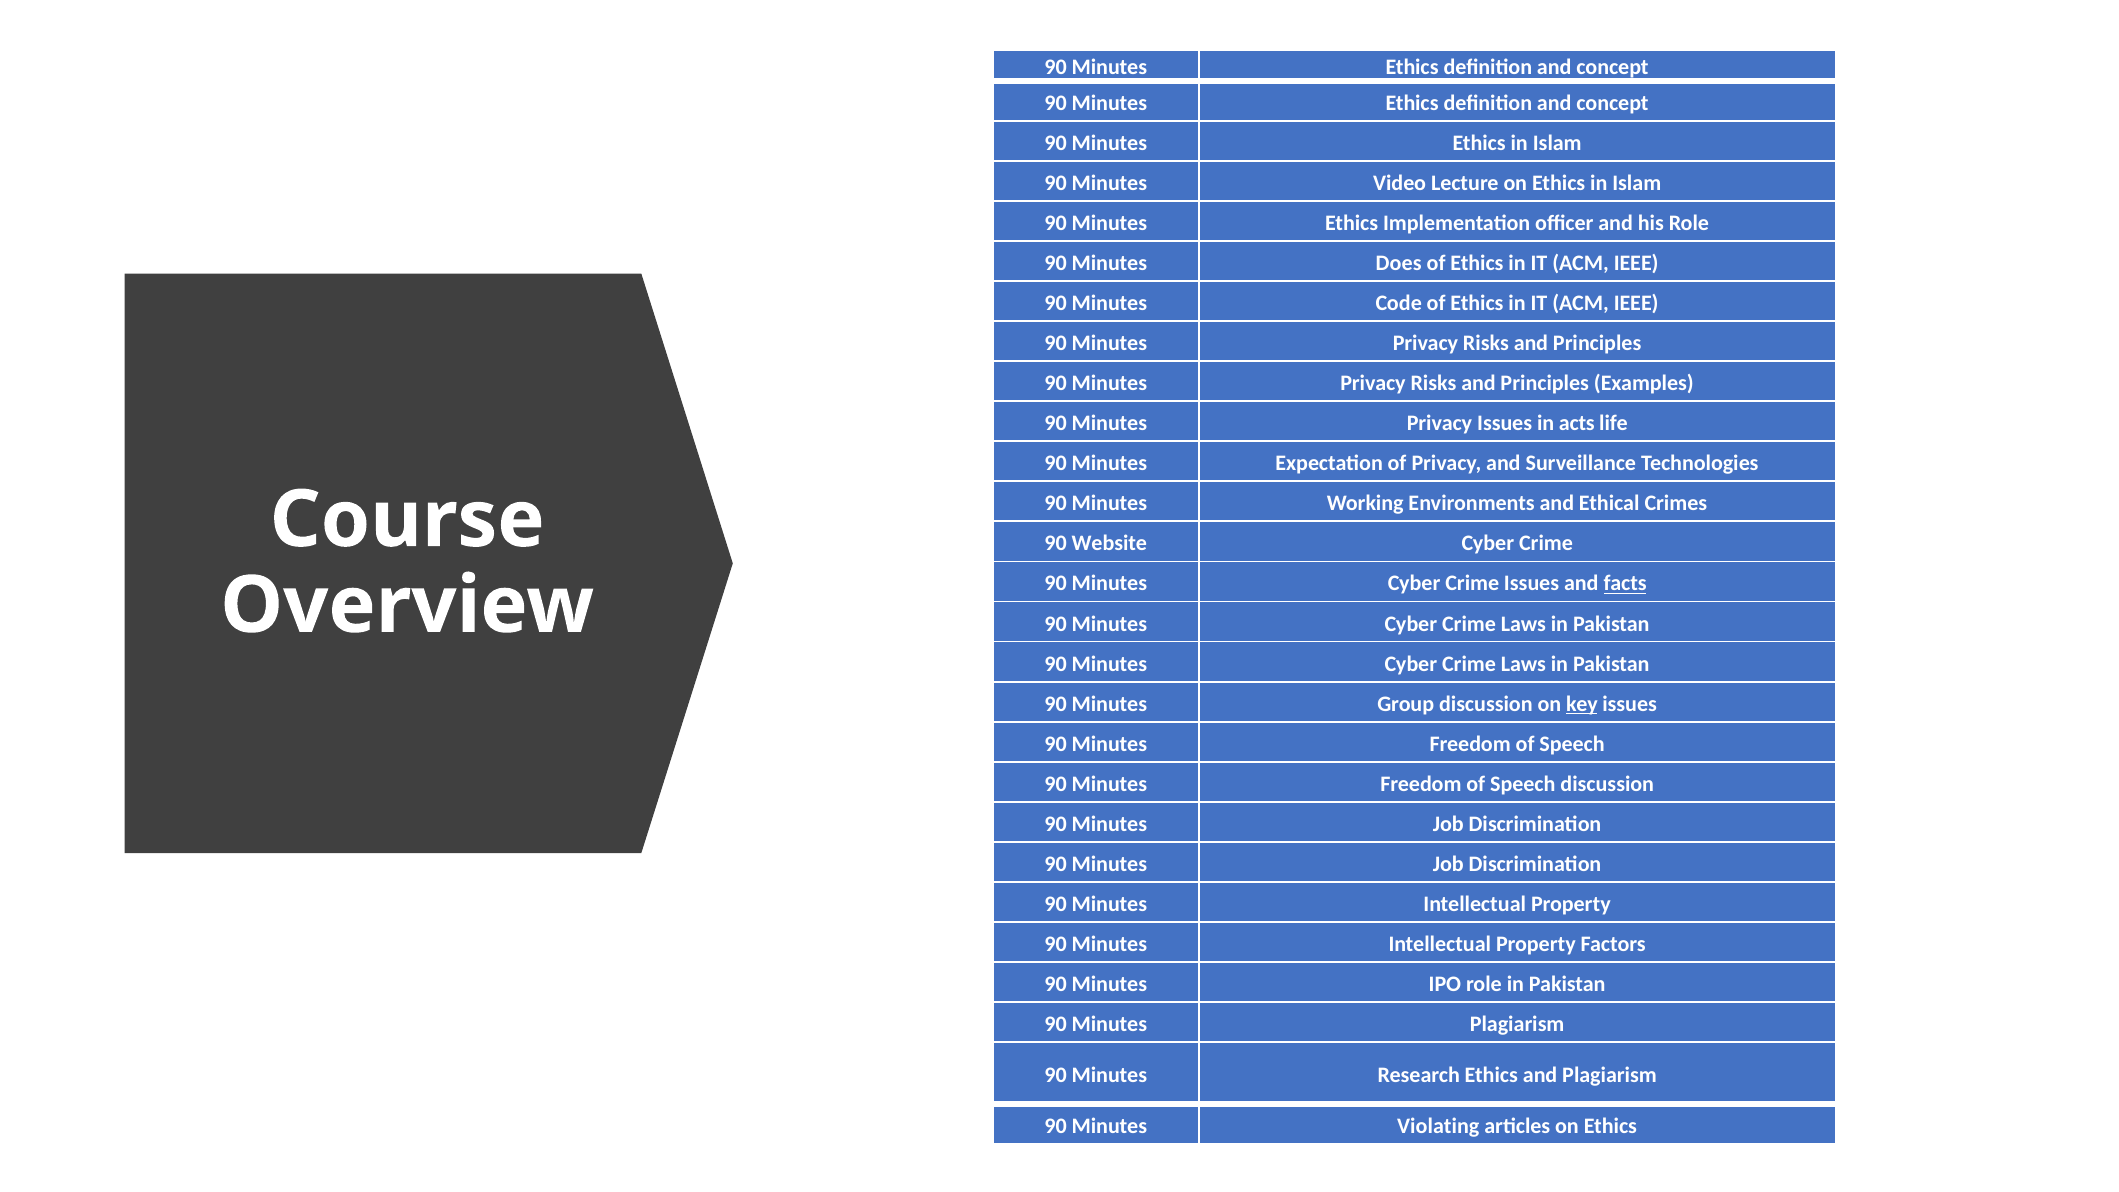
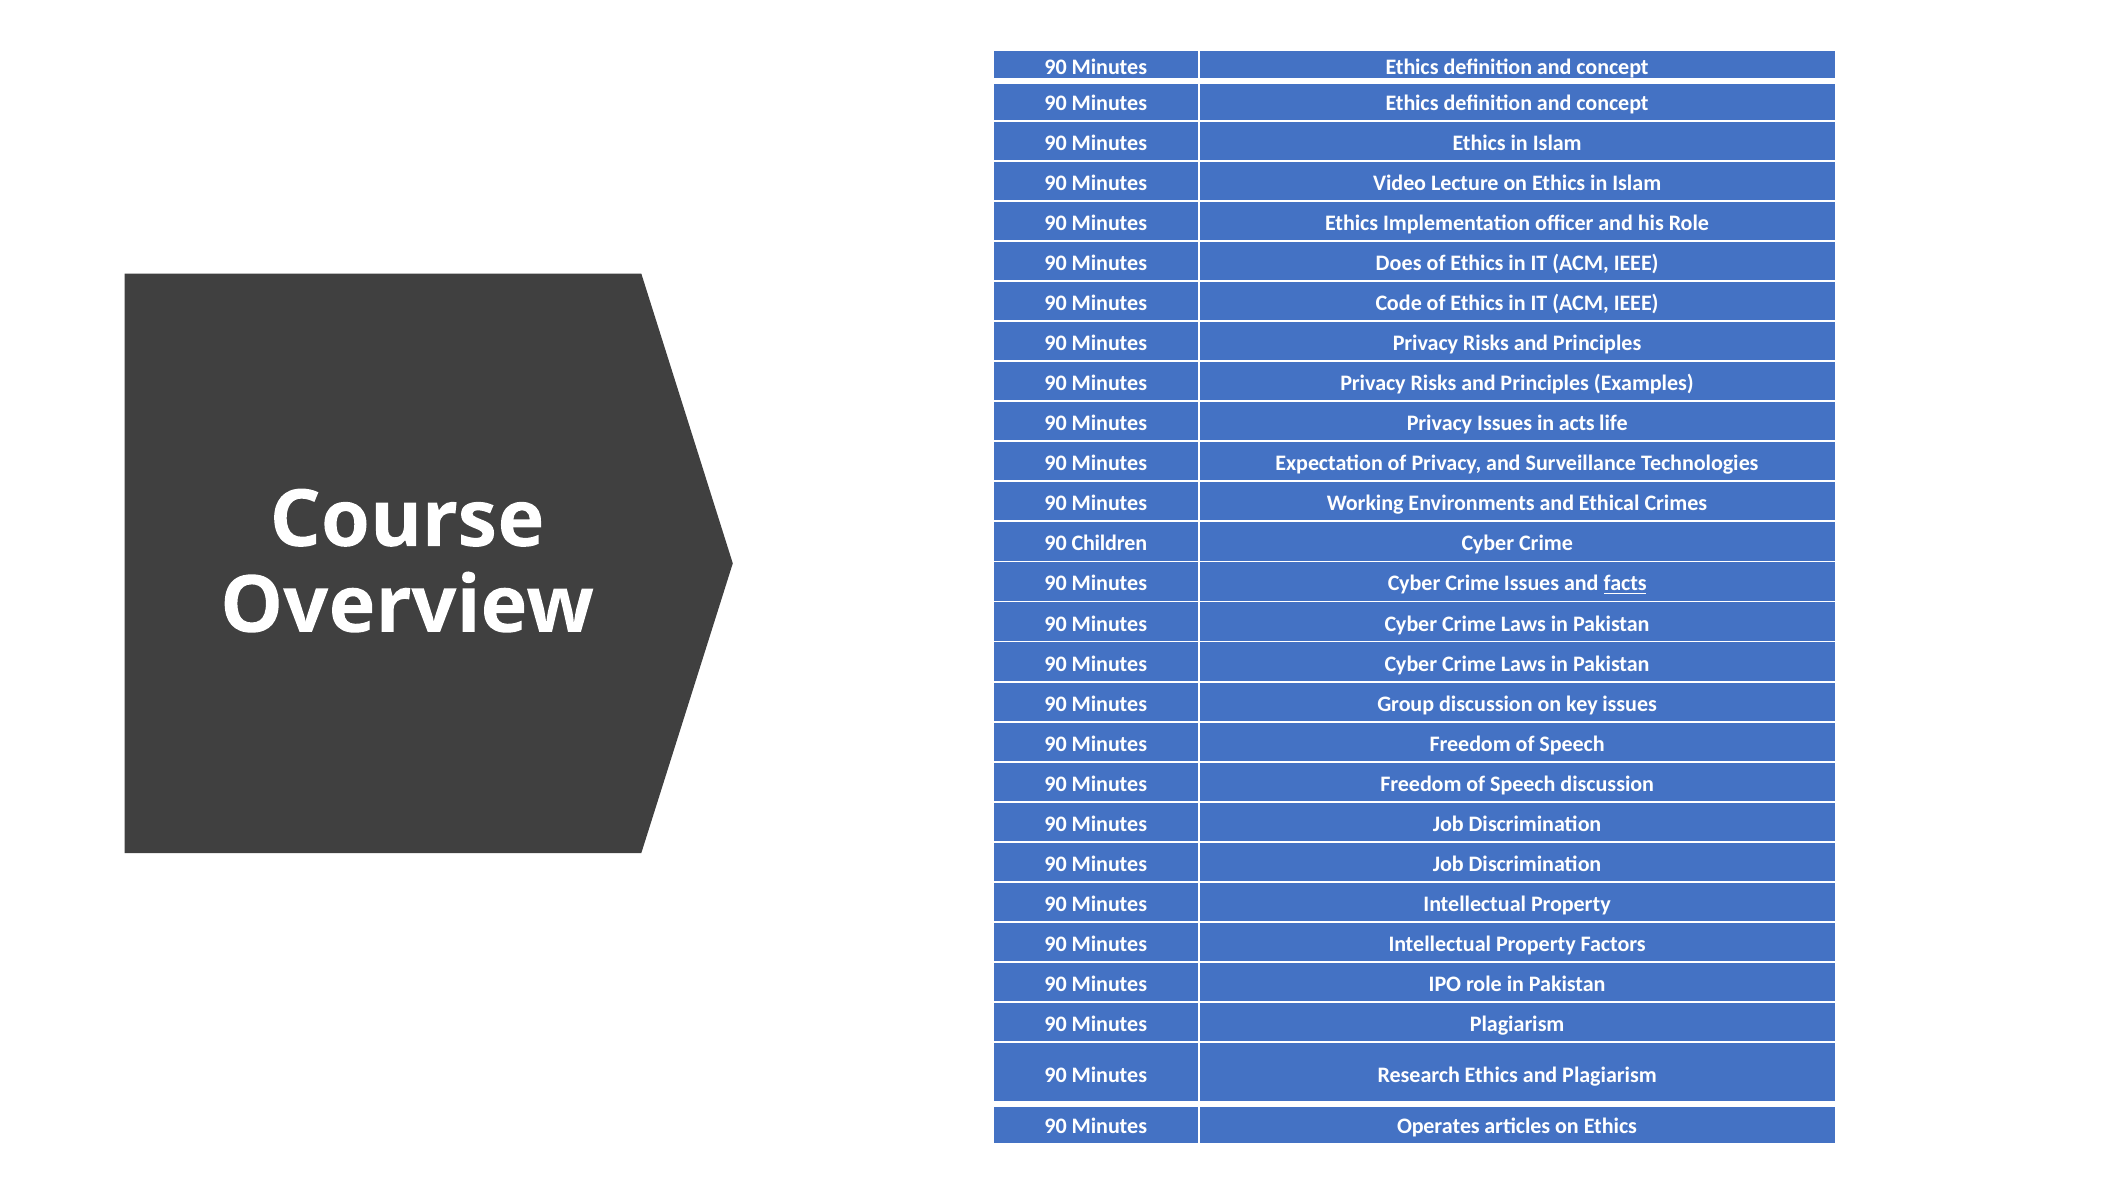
Website: Website -> Children
key underline: present -> none
Violating: Violating -> Operates
